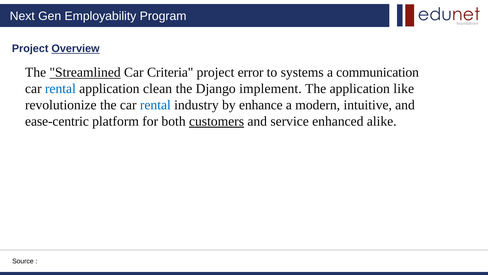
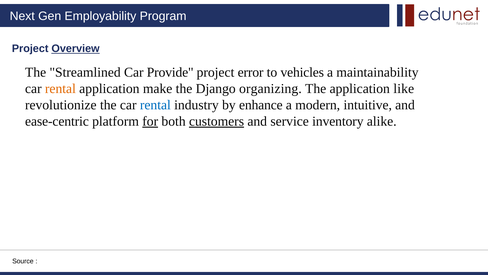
Streamlined underline: present -> none
Criteria: Criteria -> Provide
systems: systems -> vehicles
communication: communication -> maintainability
rental at (60, 89) colour: blue -> orange
clean: clean -> make
implement: implement -> organizing
for underline: none -> present
enhanced: enhanced -> inventory
